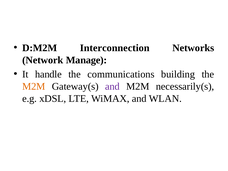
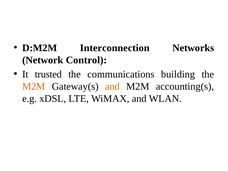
Manage: Manage -> Control
handle: handle -> trusted
and at (112, 86) colour: purple -> orange
necessarily(s: necessarily(s -> accounting(s
